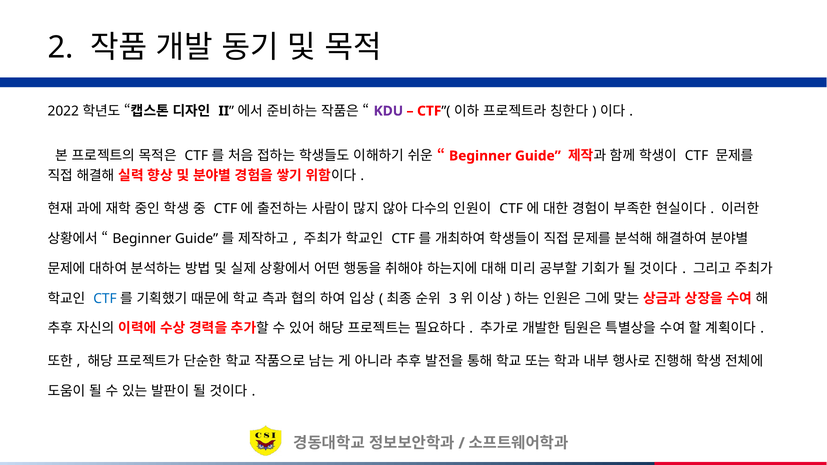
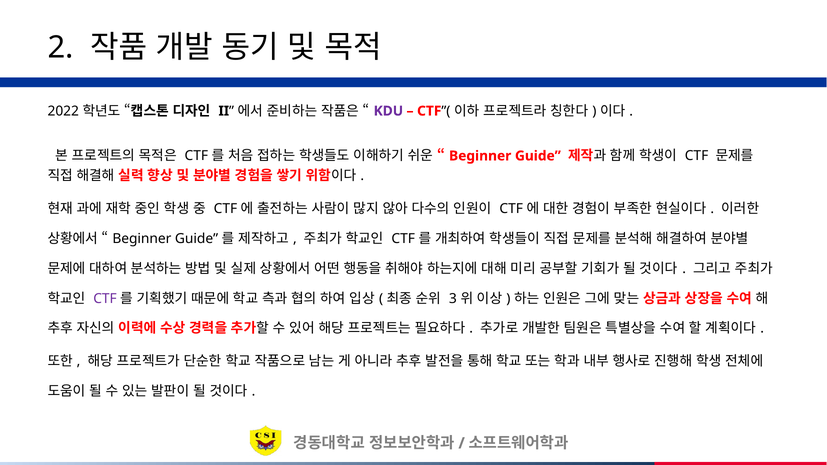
CTF at (105, 299) colour: blue -> purple
